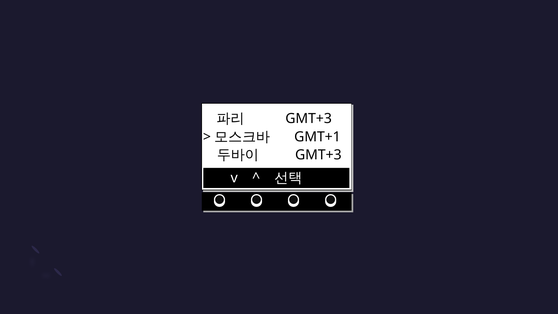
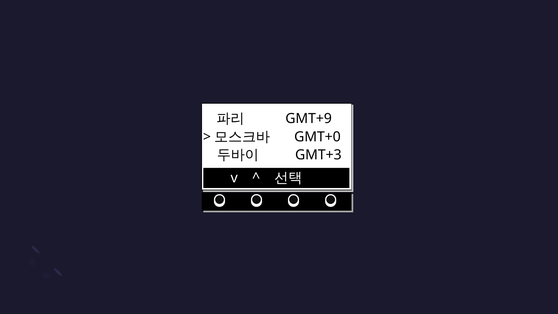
GMT+3: GMT+3 -> GMT+9
GMT+1: GMT+1 -> GMT+0
